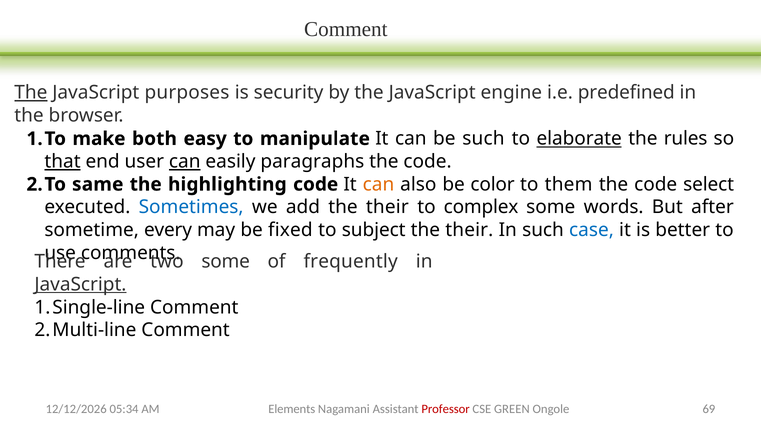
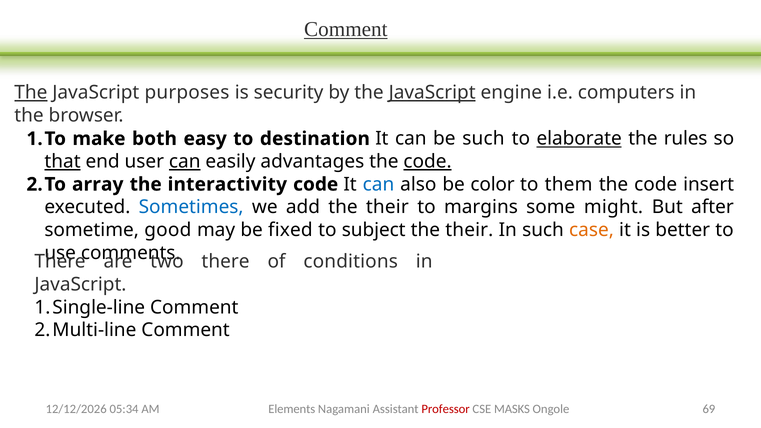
Comment at (346, 29) underline: none -> present
JavaScript at (432, 93) underline: none -> present
predefined: predefined -> computers
manipulate: manipulate -> destination
paragraphs: paragraphs -> advantages
code at (428, 162) underline: none -> present
same: same -> array
highlighting: highlighting -> interactivity
can at (379, 184) colour: orange -> blue
select: select -> insert
complex: complex -> margins
words: words -> might
every: every -> good
case colour: blue -> orange
some at (226, 262): some -> there
frequently: frequently -> conditions
JavaScript at (80, 284) underline: present -> none
GREEN: GREEN -> MASKS
